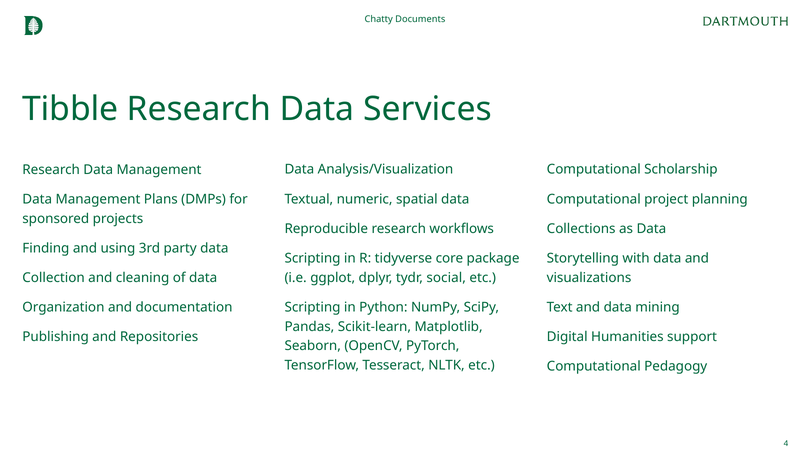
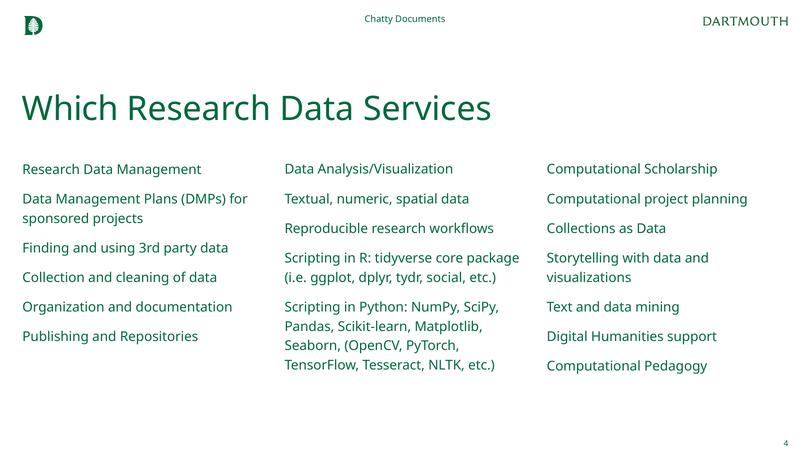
Tibble: Tibble -> Which
